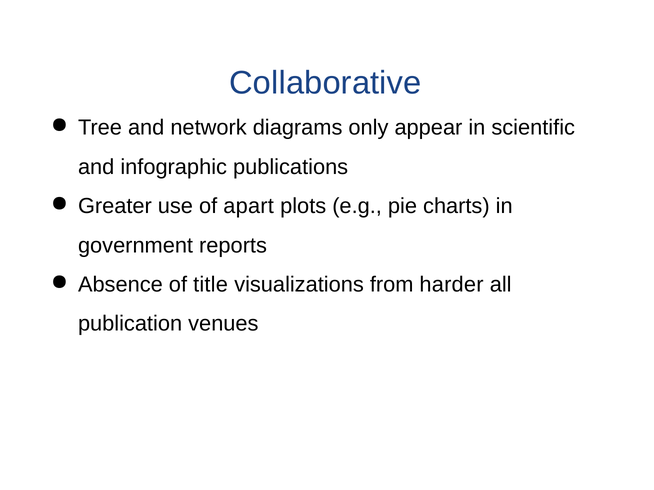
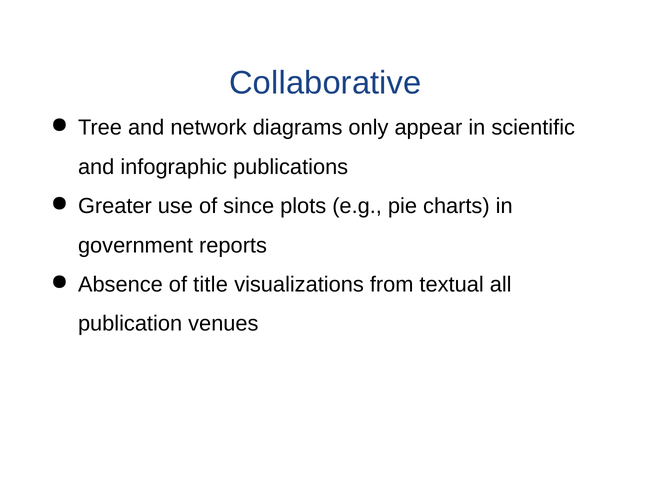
apart: apart -> since
harder: harder -> textual
